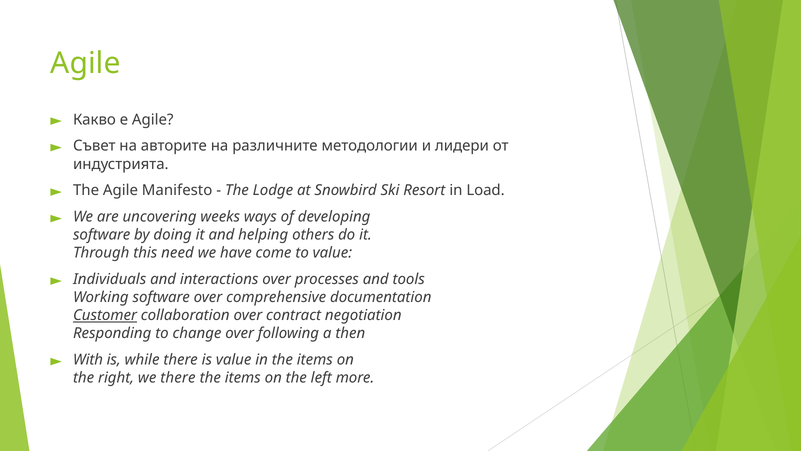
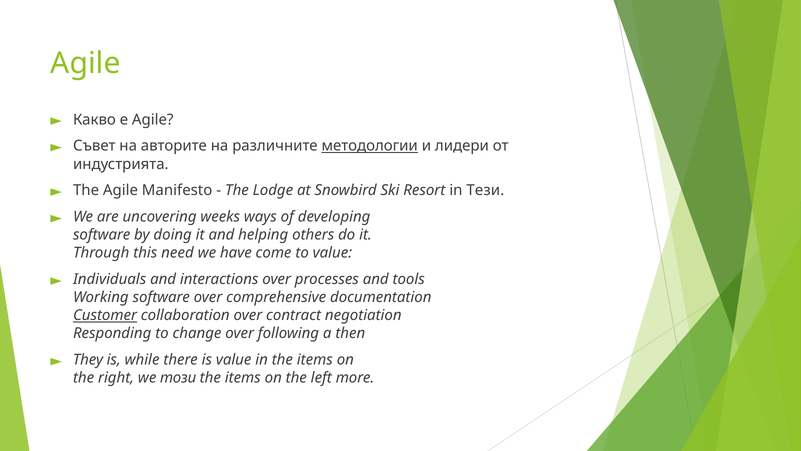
методологии underline: none -> present
Load: Load -> Тези
With: With -> They
we there: there -> този
